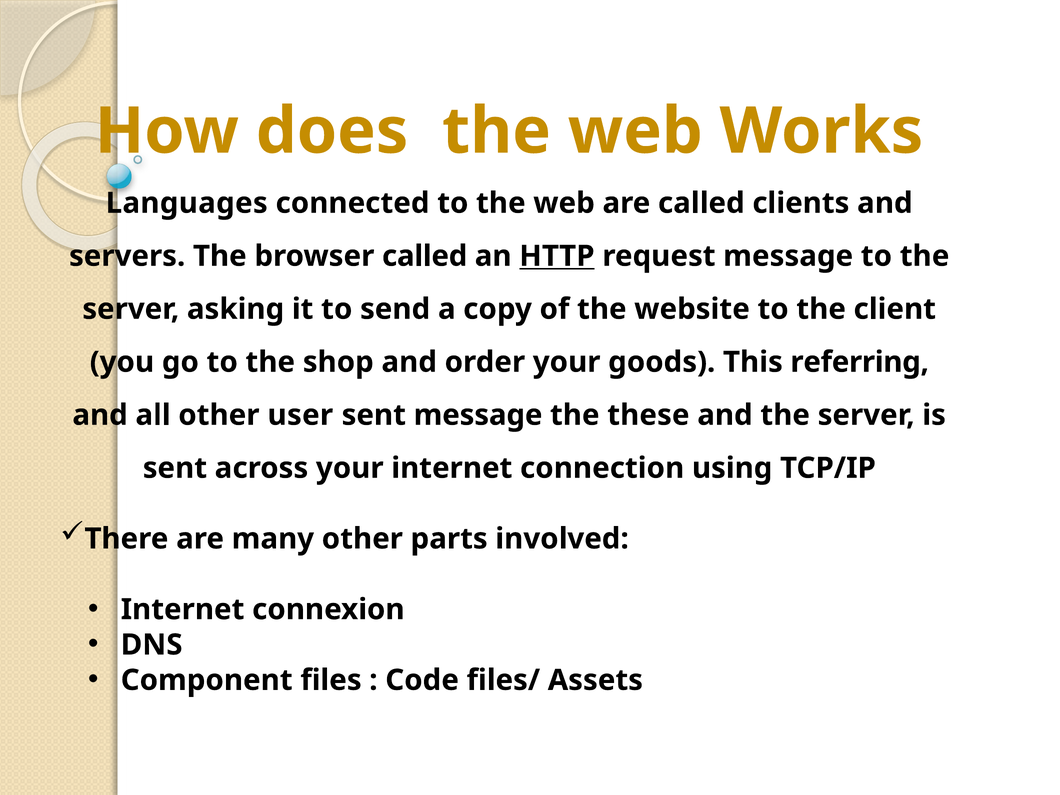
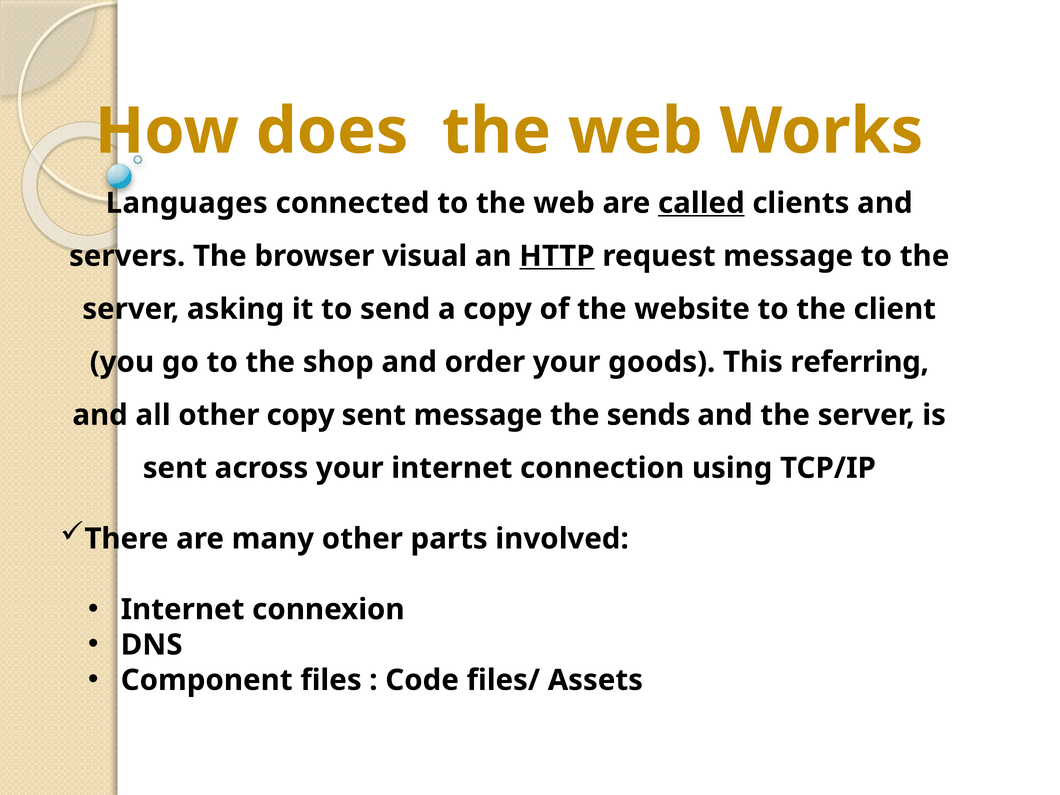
called at (701, 203) underline: none -> present
browser called: called -> visual
other user: user -> copy
these: these -> sends
